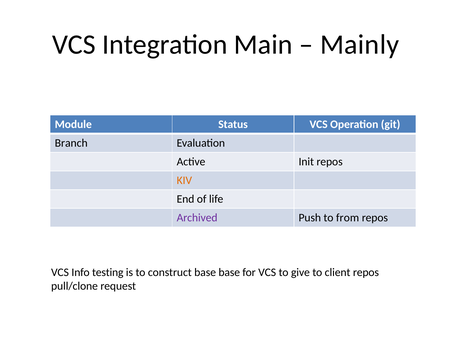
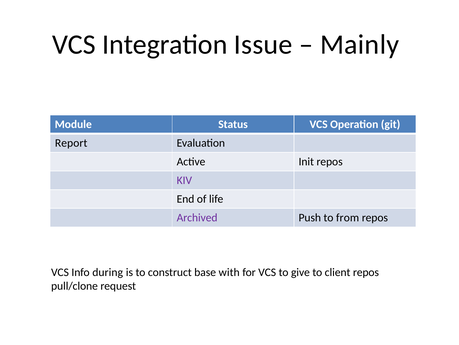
Main: Main -> Issue
Branch: Branch -> Report
KIV colour: orange -> purple
testing: testing -> during
base base: base -> with
